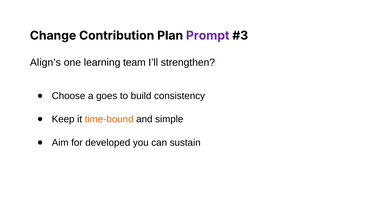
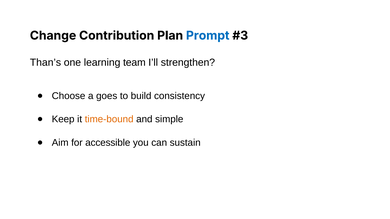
Prompt colour: purple -> blue
Align’s: Align’s -> Than’s
developed: developed -> accessible
